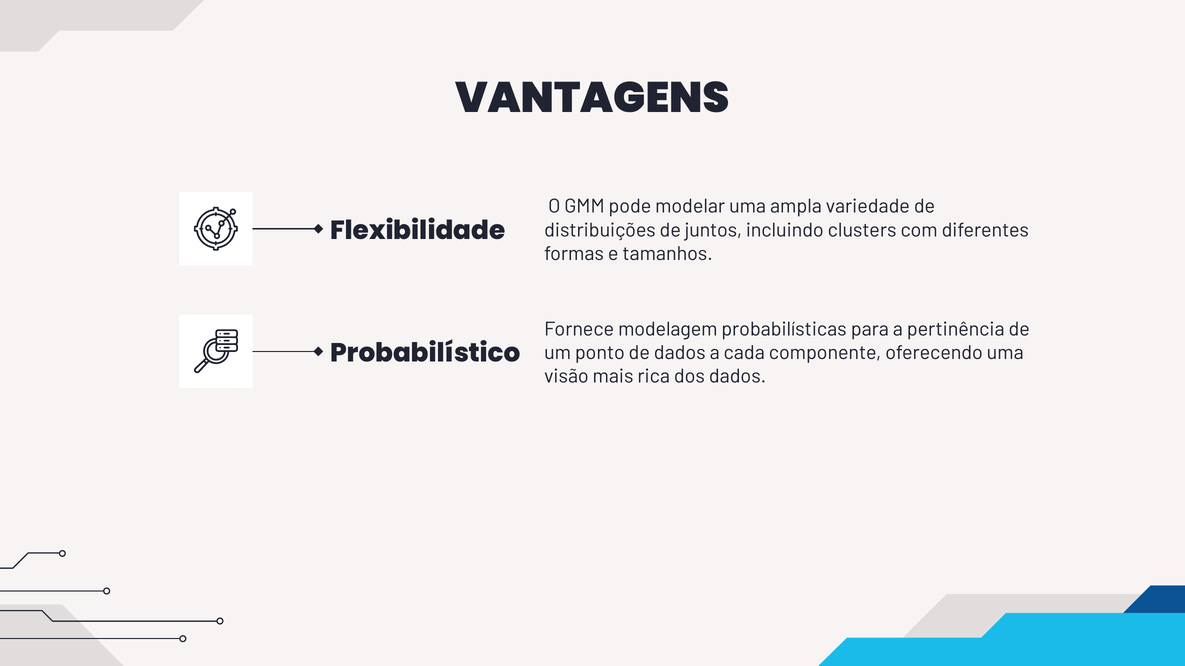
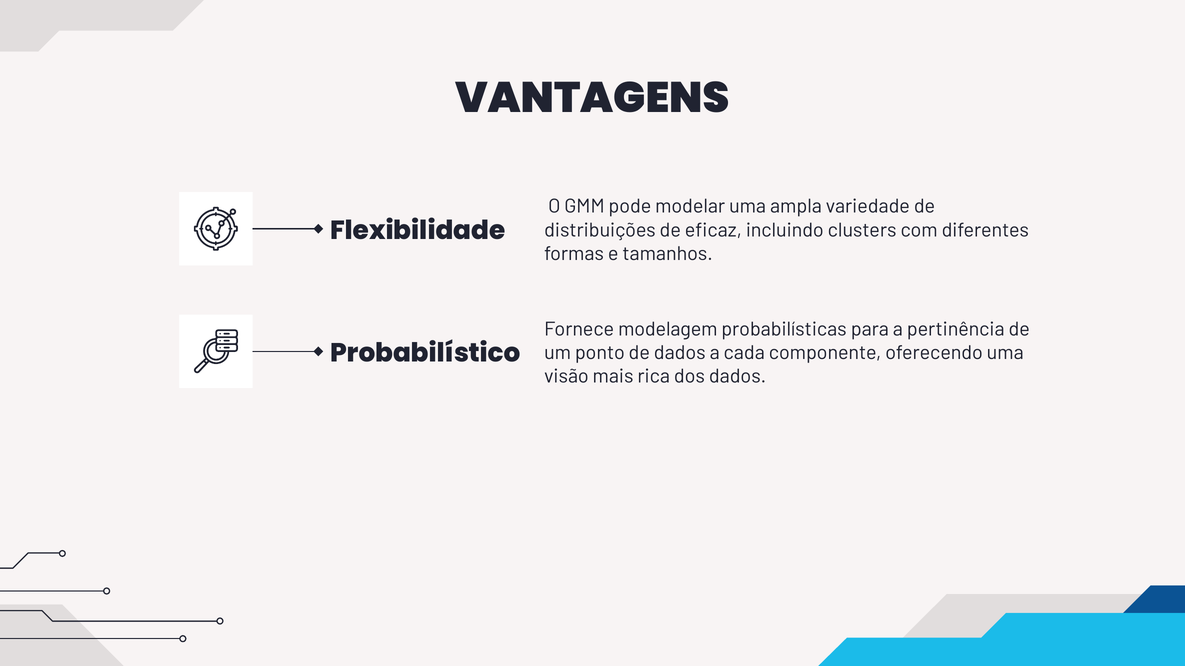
juntos: juntos -> eficaz
